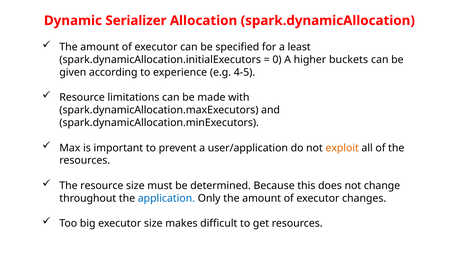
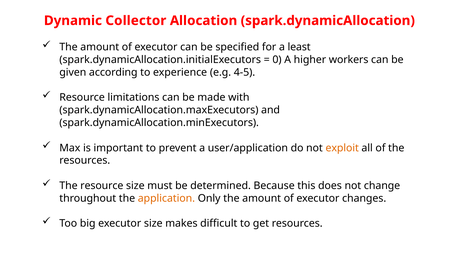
Serializer: Serializer -> Collector
buckets: buckets -> workers
application colour: blue -> orange
